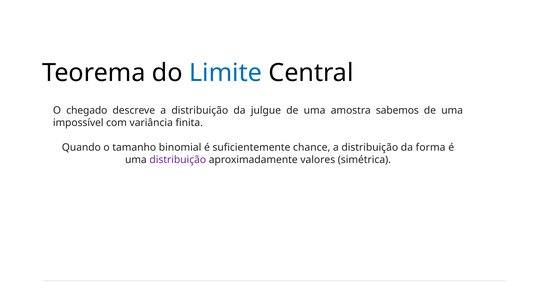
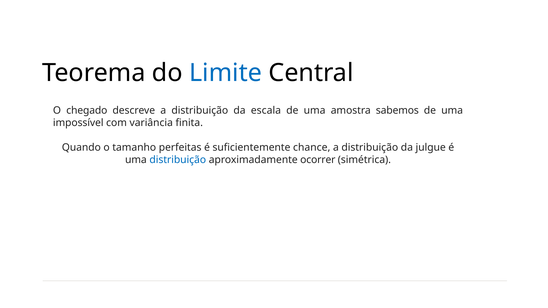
julgue: julgue -> escala
binomial: binomial -> perfeitas
forma: forma -> julgue
distribuição at (178, 160) colour: purple -> blue
valores: valores -> ocorrer
